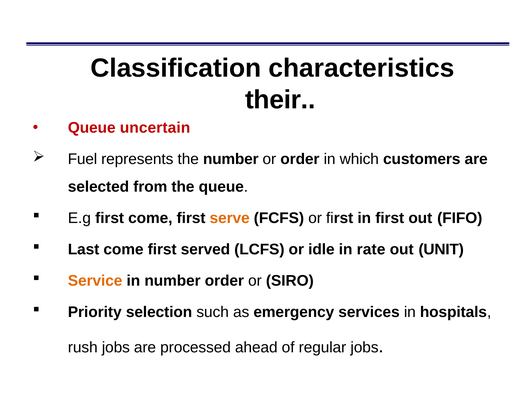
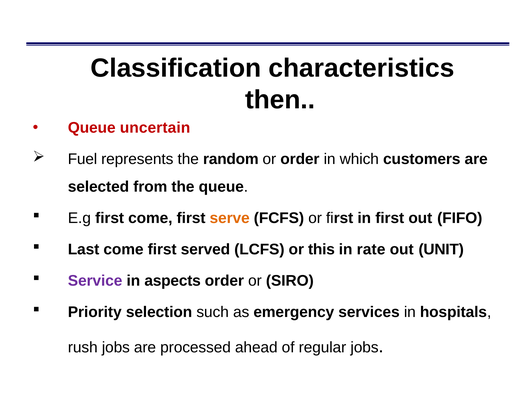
their: their -> then
the number: number -> random
idle: idle -> this
Service colour: orange -> purple
in number: number -> aspects
